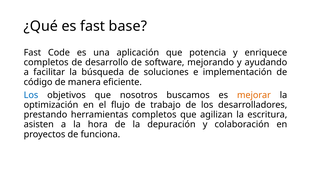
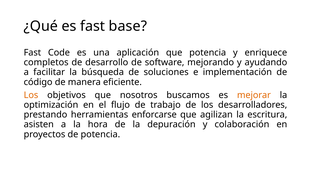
Los at (31, 95) colour: blue -> orange
herramientas completos: completos -> enforcarse
de funciona: funciona -> potencia
